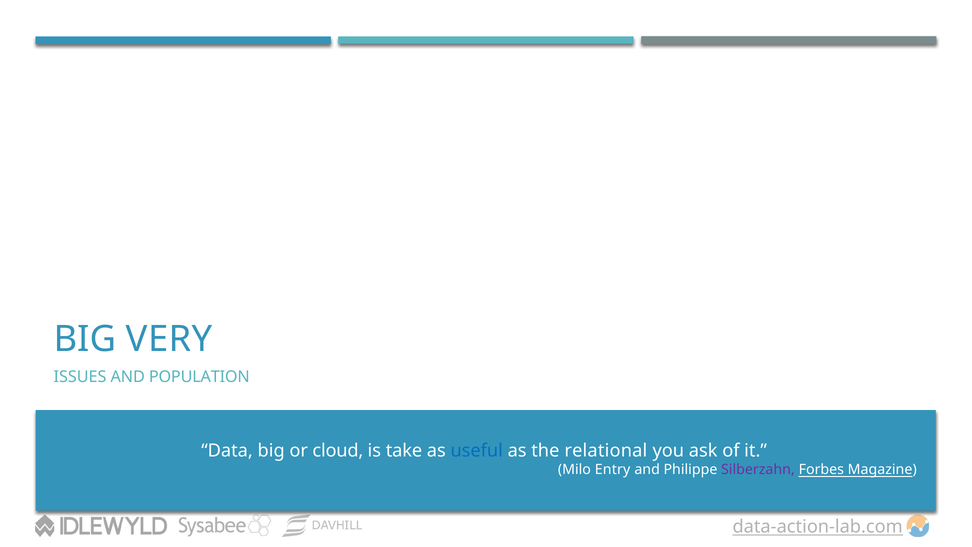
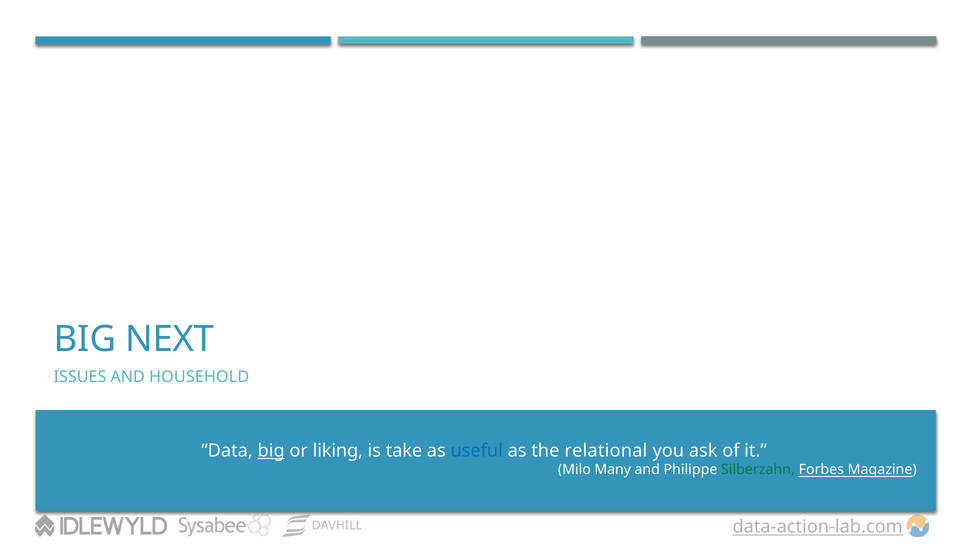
VERY: VERY -> NEXT
POPULATION: POPULATION -> HOUSEHOLD
big at (271, 450) underline: none -> present
cloud: cloud -> liking
Entry: Entry -> Many
Silberzahn colour: purple -> green
